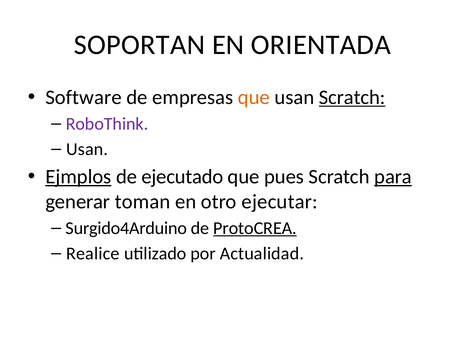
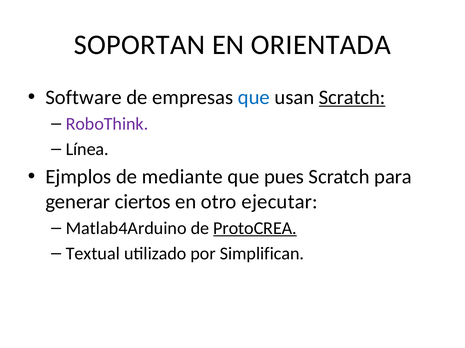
que at (254, 98) colour: orange -> blue
Usan at (87, 150): Usan -> Línea
Ejmplos underline: present -> none
ejecutado: ejecutado -> mediante
para underline: present -> none
toman: toman -> ciertos
Surgido4Arduino: Surgido4Arduino -> Matlab4Arduino
Realice: Realice -> Textual
Actualidad: Actualidad -> Simplifican
